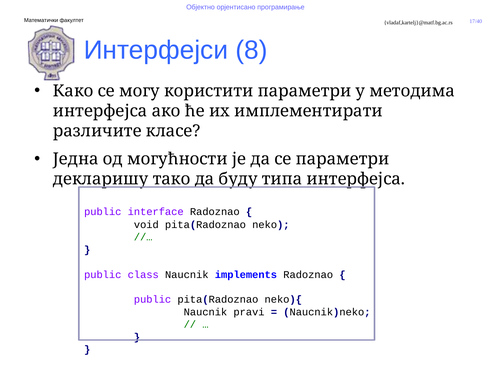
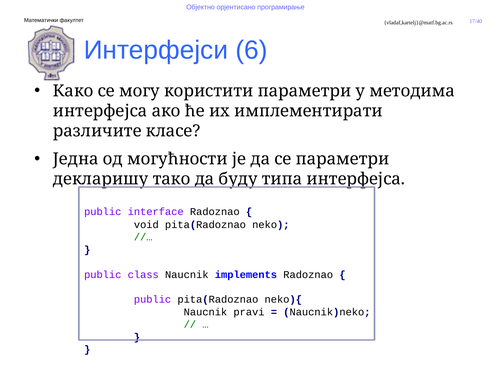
8: 8 -> 6
